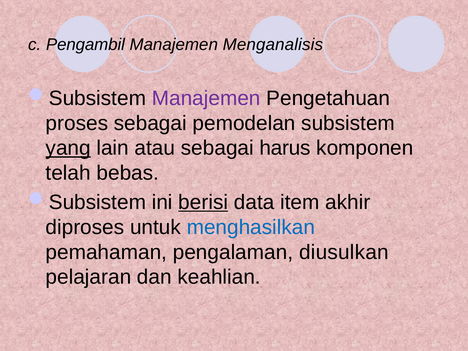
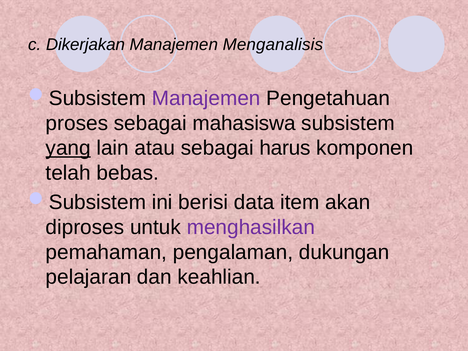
Pengambil: Pengambil -> Dikerjakan
pemodelan: pemodelan -> mahasiswa
berisi underline: present -> none
akhir: akhir -> akan
menghasilkan colour: blue -> purple
diusulkan: diusulkan -> dukungan
